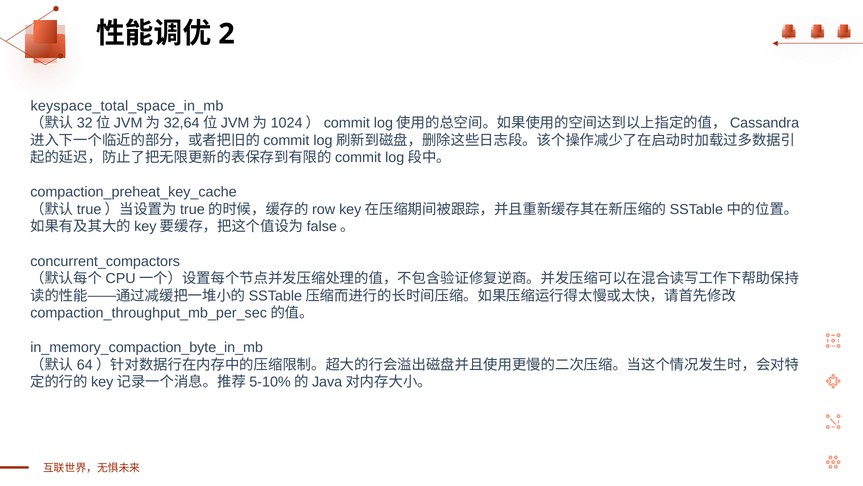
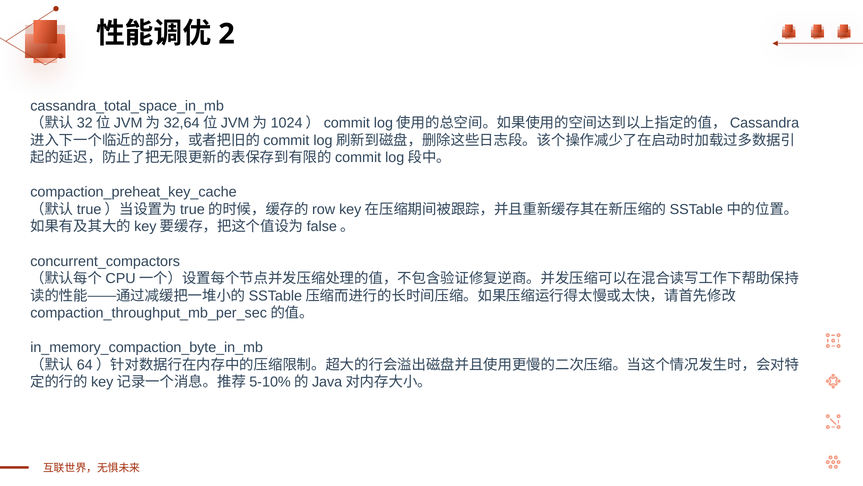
keyspace_total_space_in_mb: keyspace_total_space_in_mb -> cassandra_total_space_in_mb
